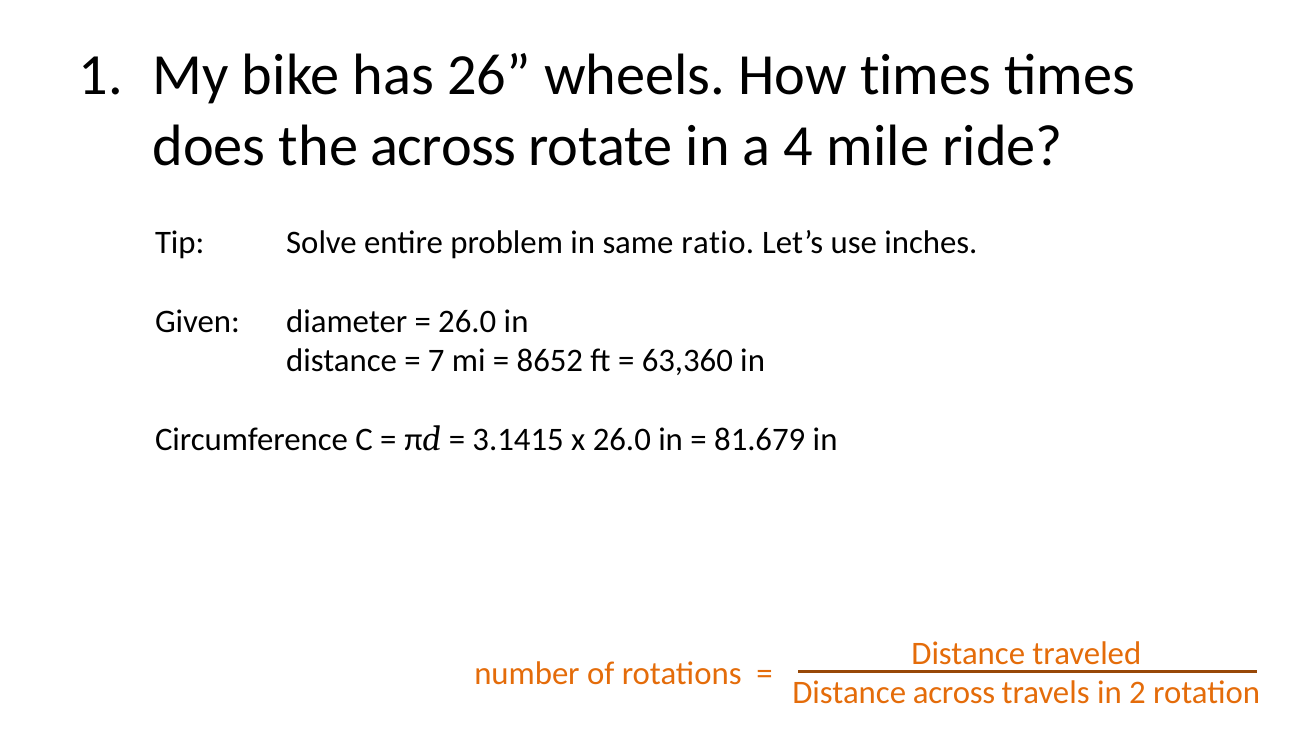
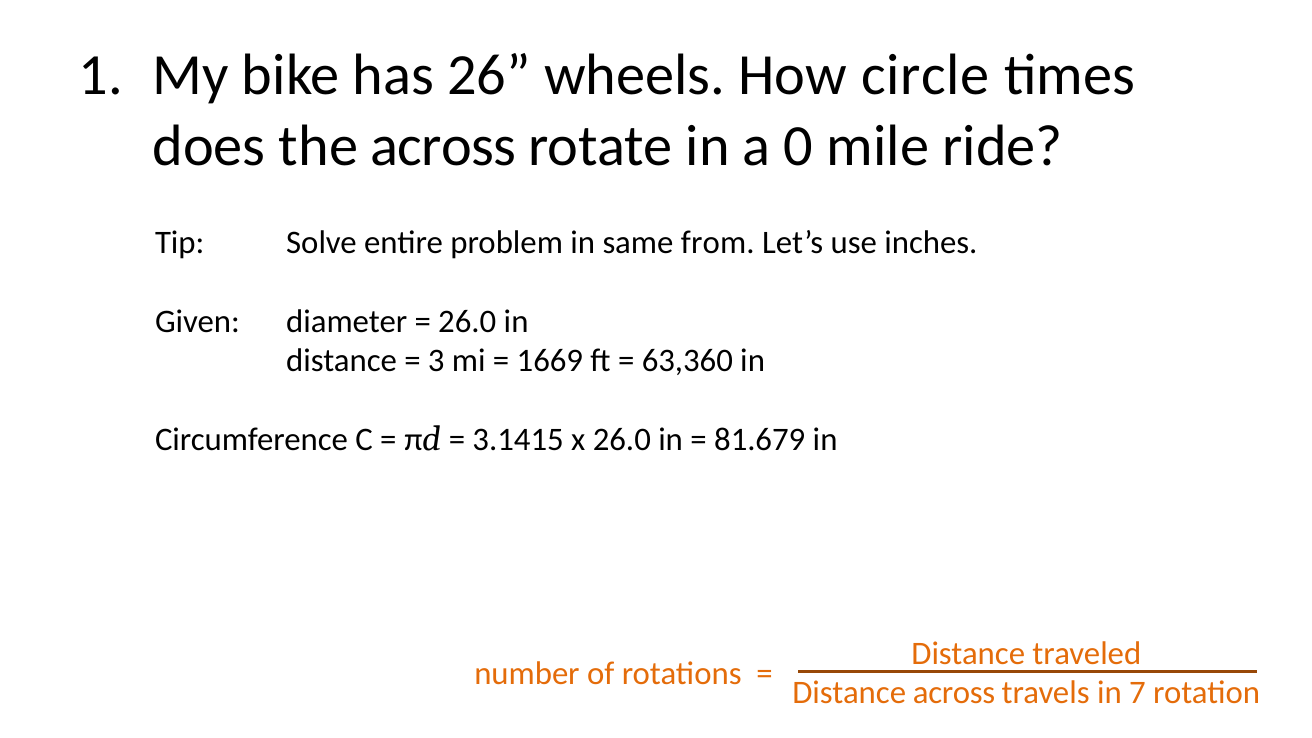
How times: times -> circle
4: 4 -> 0
ratio: ratio -> from
7: 7 -> 3
8652: 8652 -> 1669
2: 2 -> 7
